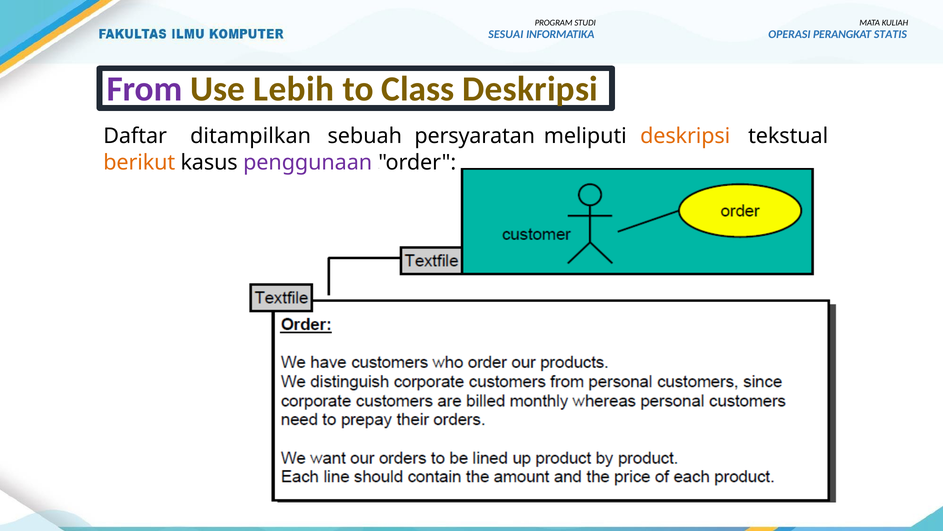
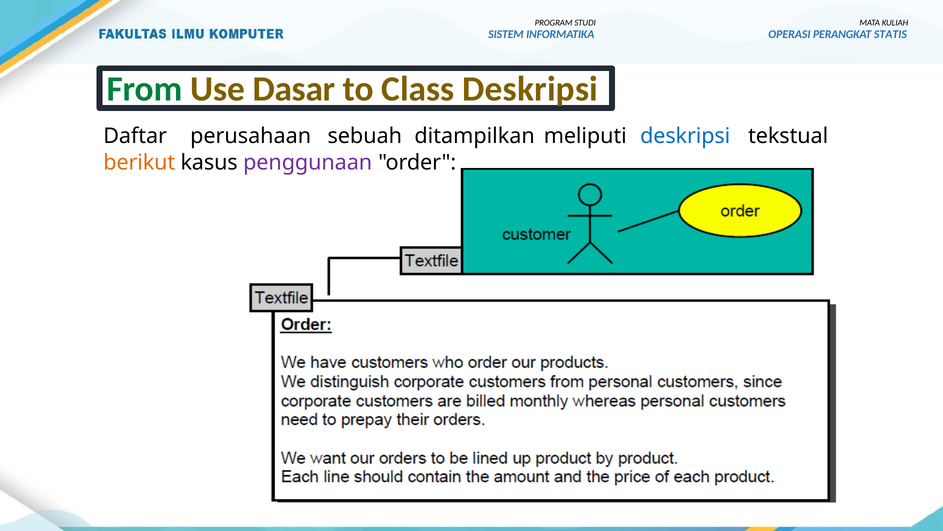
SESUAI: SESUAI -> SISTEM
From colour: purple -> green
Lebih: Lebih -> Dasar
ditampilkan: ditampilkan -> perusahaan
persyaratan: persyaratan -> ditampilkan
deskripsi at (685, 136) colour: orange -> blue
